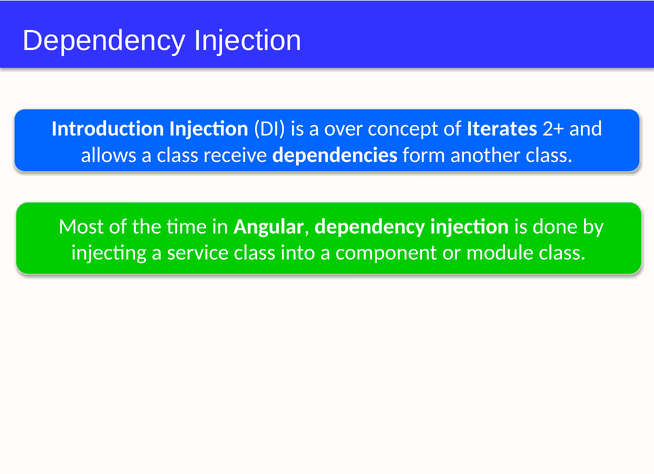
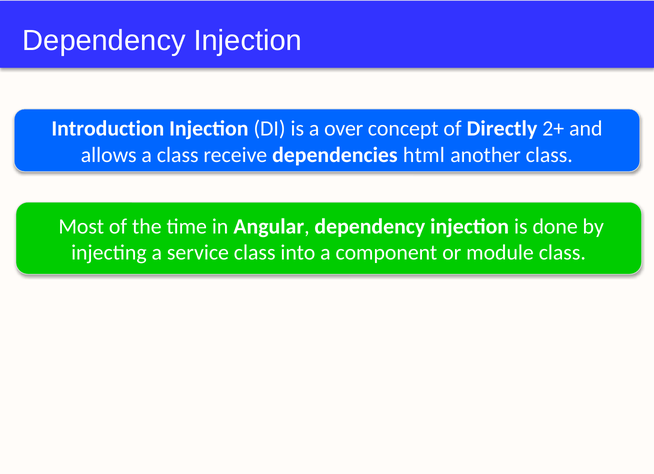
Iterates: Iterates -> Directly
form: form -> html
